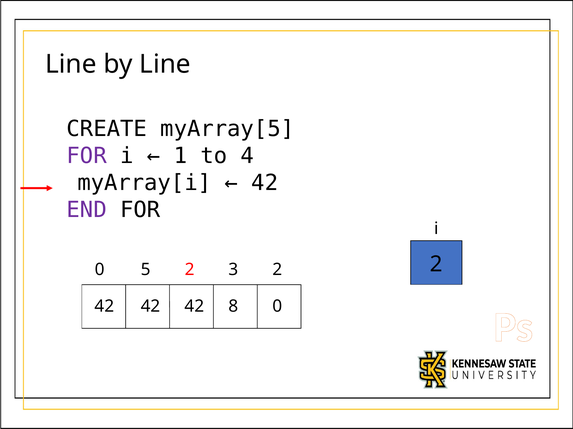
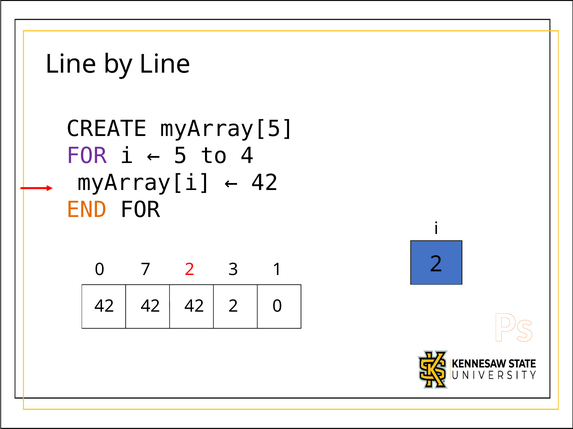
1: 1 -> 5
END colour: purple -> orange
5: 5 -> 7
3 2: 2 -> 1
42 8: 8 -> 2
